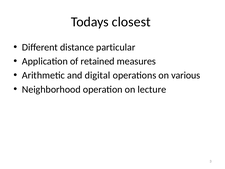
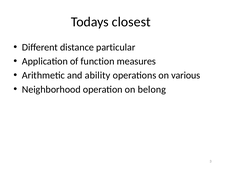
retained: retained -> function
digital: digital -> ability
lecture: lecture -> belong
